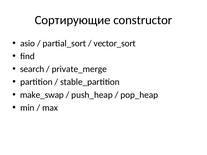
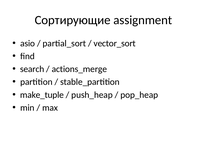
constructor: constructor -> assignment
private_merge: private_merge -> actions_merge
make_swap: make_swap -> make_tuple
